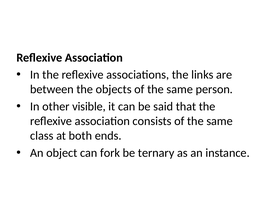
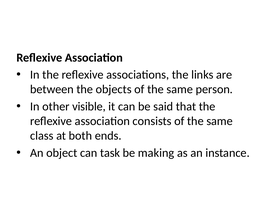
fork: fork -> task
ternary: ternary -> making
